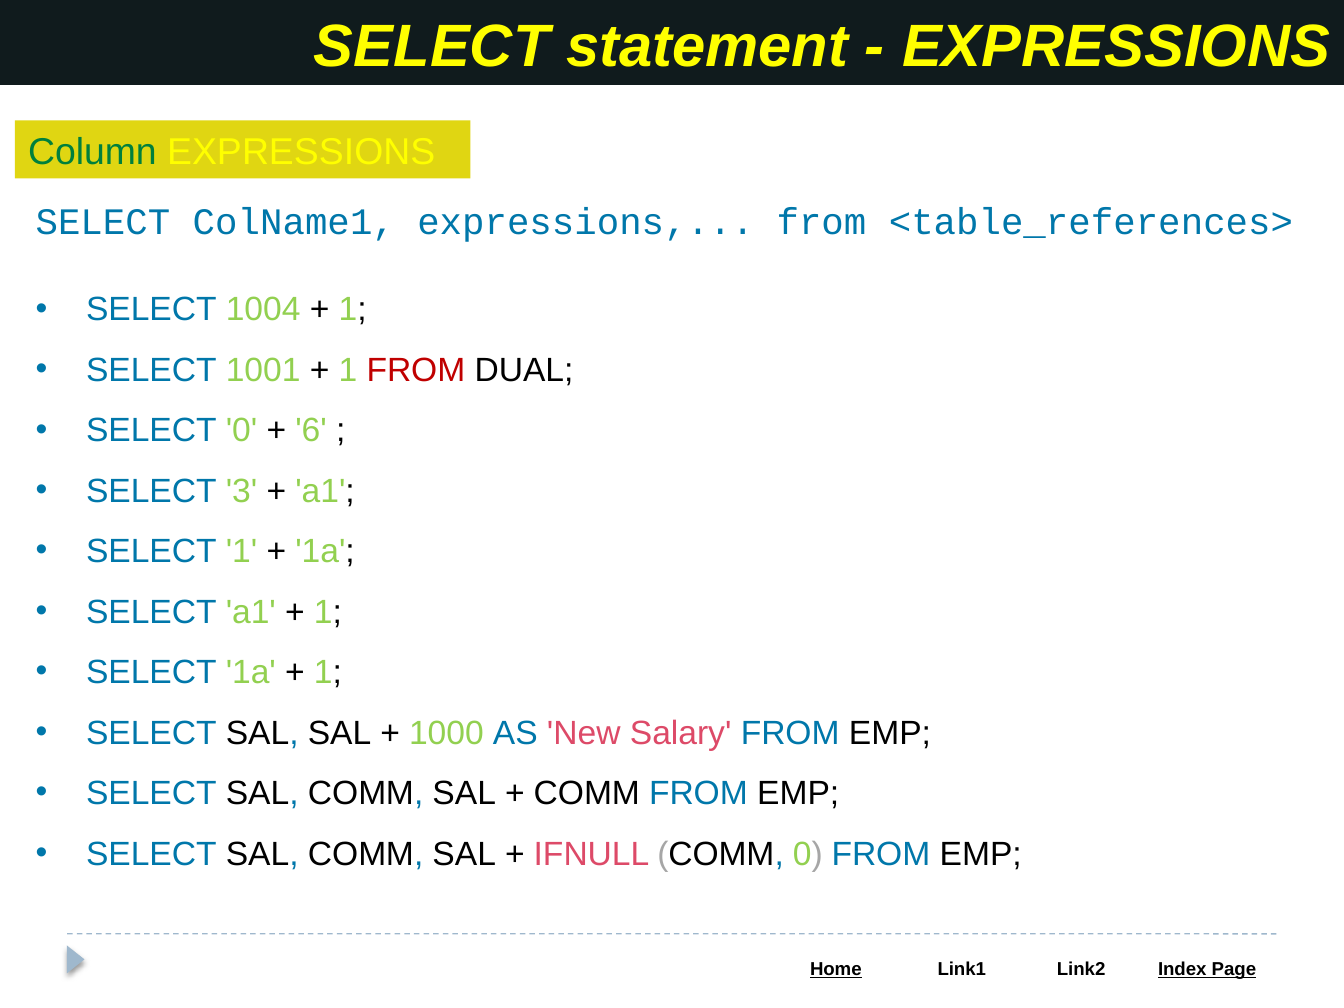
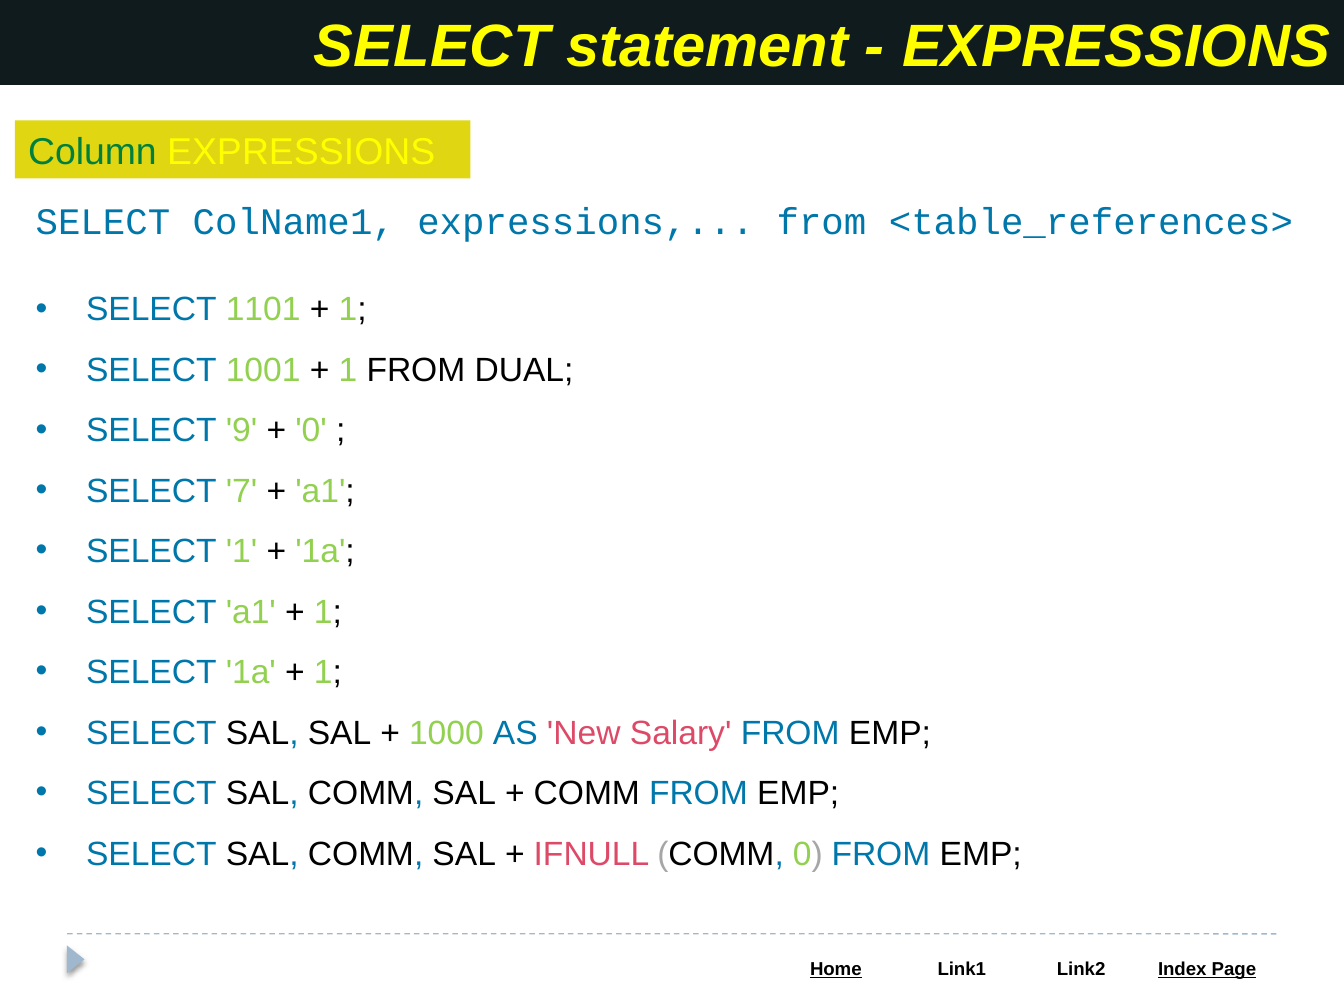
1004: 1004 -> 1101
FROM at (416, 370) colour: red -> black
SELECT 0: 0 -> 9
6 at (311, 431): 6 -> 0
3: 3 -> 7
